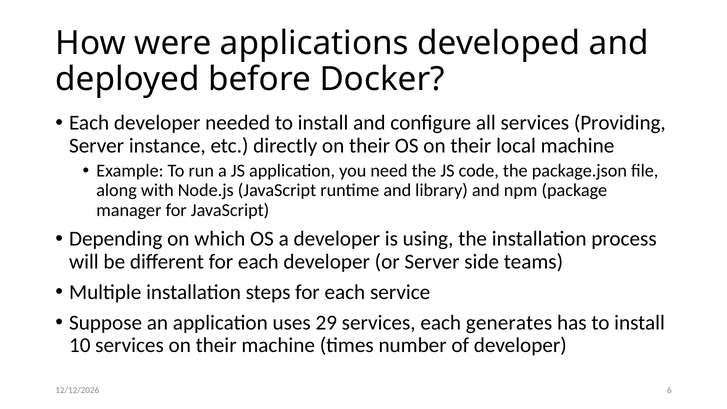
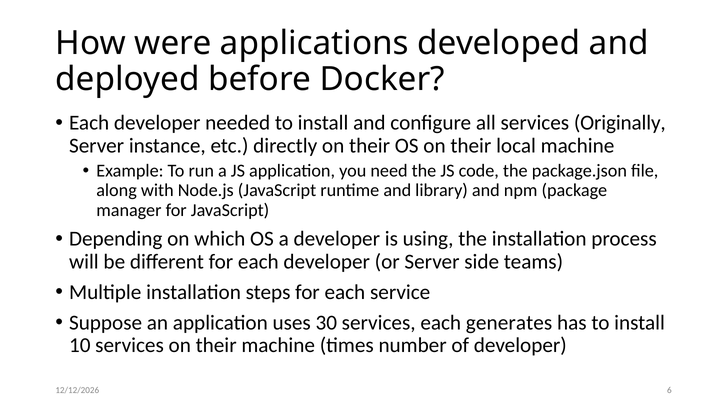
Providing: Providing -> Originally
29: 29 -> 30
